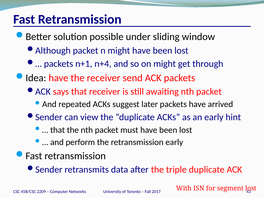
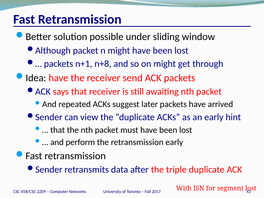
n+4: n+4 -> n+8
